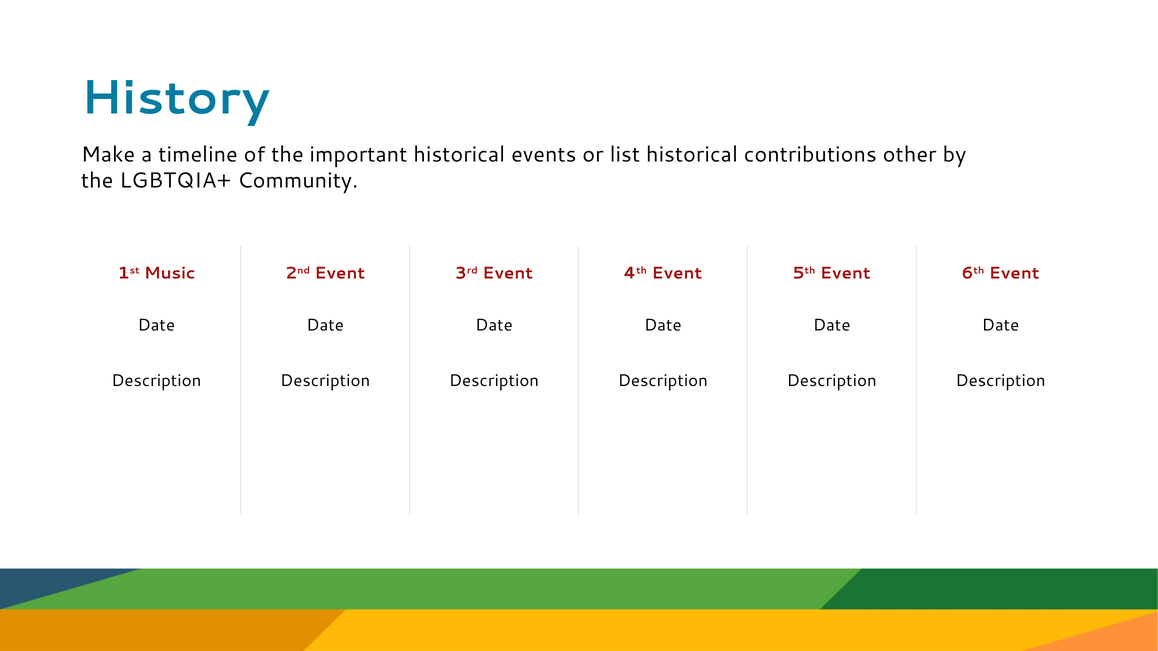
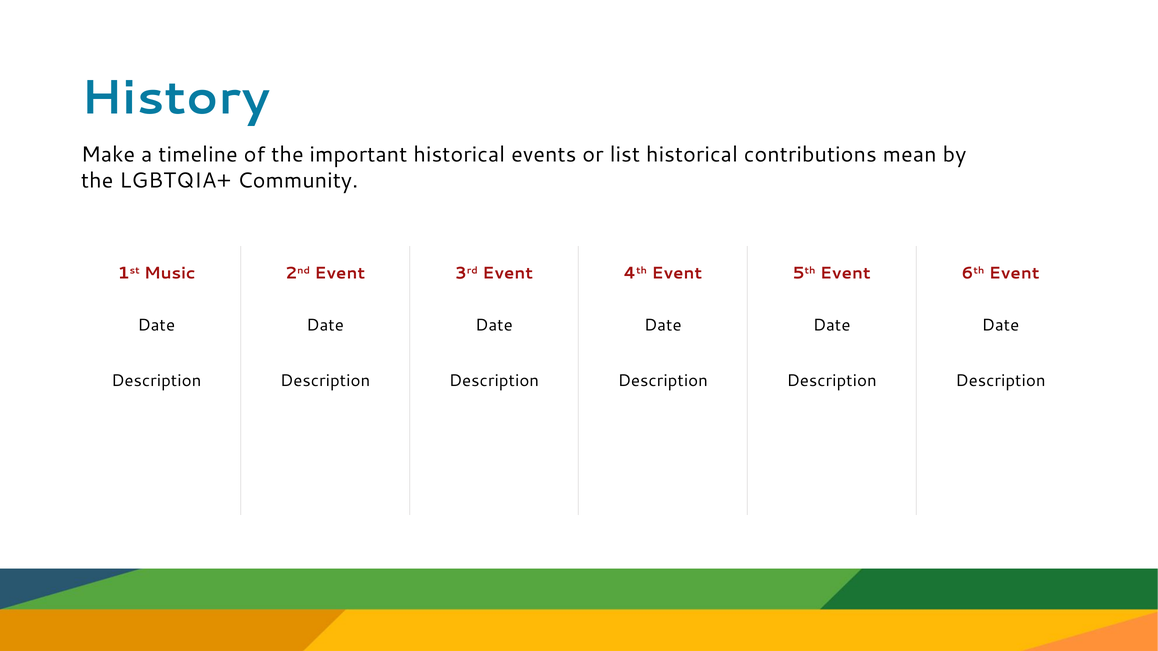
other: other -> mean
